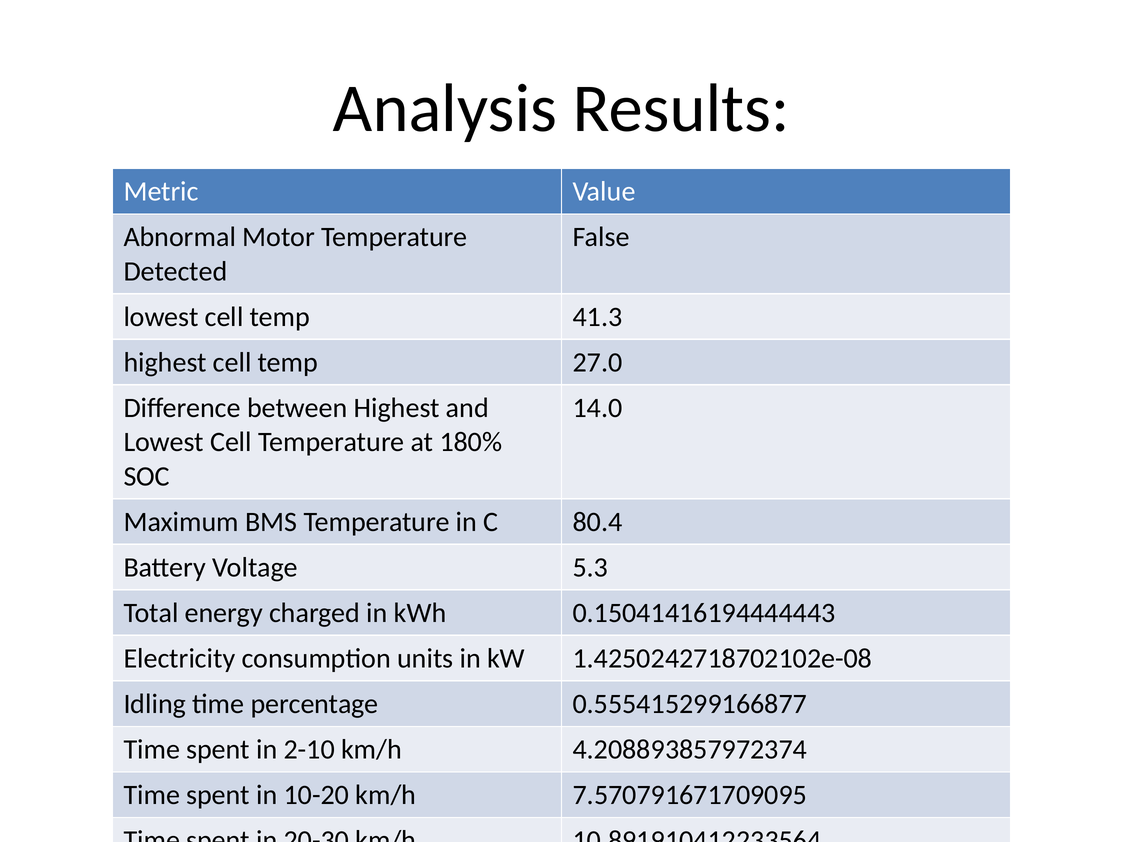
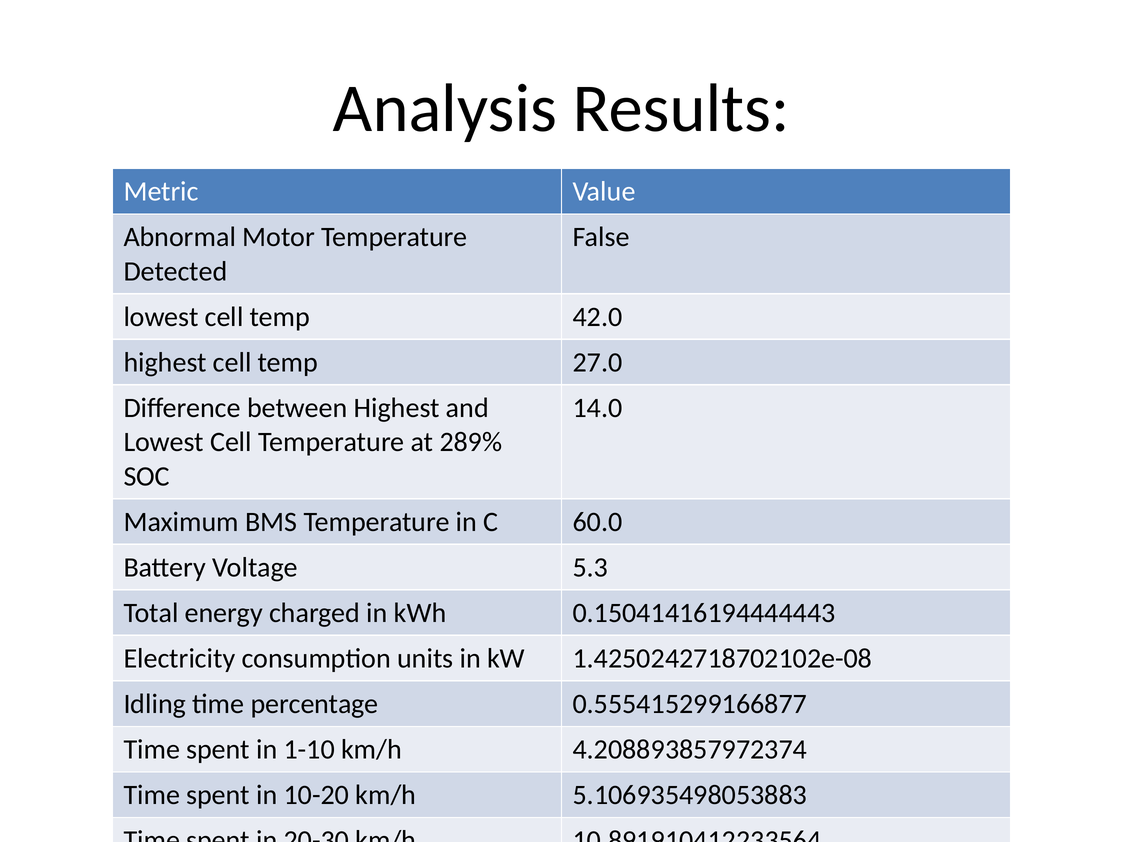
41.3: 41.3 -> 42.0
180%: 180% -> 289%
80.4: 80.4 -> 60.0
2-10: 2-10 -> 1-10
7.570791671709095: 7.570791671709095 -> 5.106935498053883
